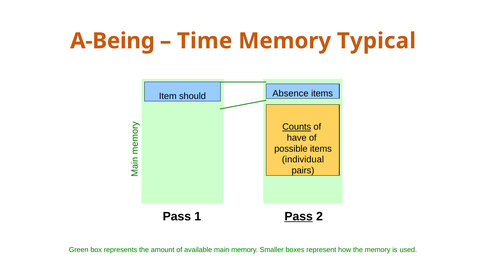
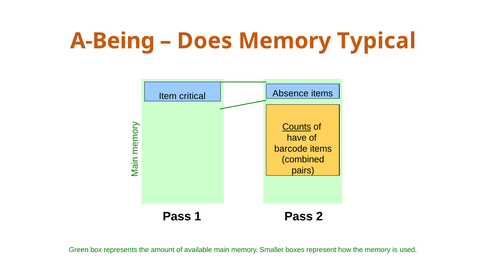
Time: Time -> Does
should: should -> critical
possible: possible -> barcode
individual: individual -> combined
Pass at (299, 216) underline: present -> none
